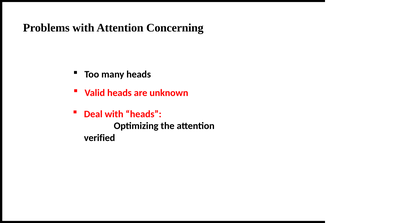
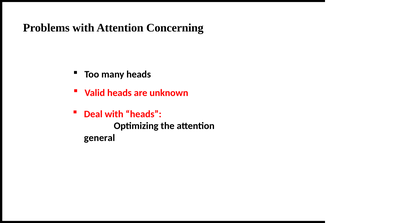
verified: verified -> general
